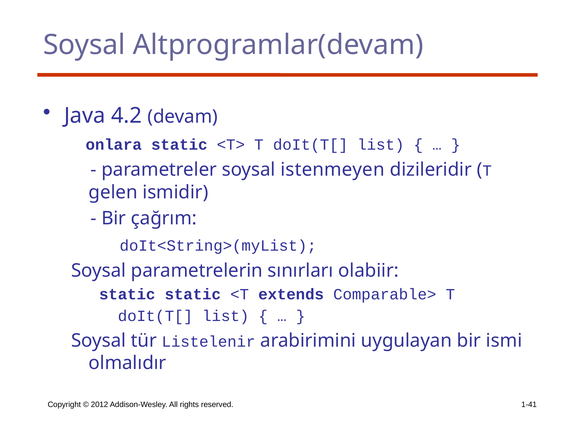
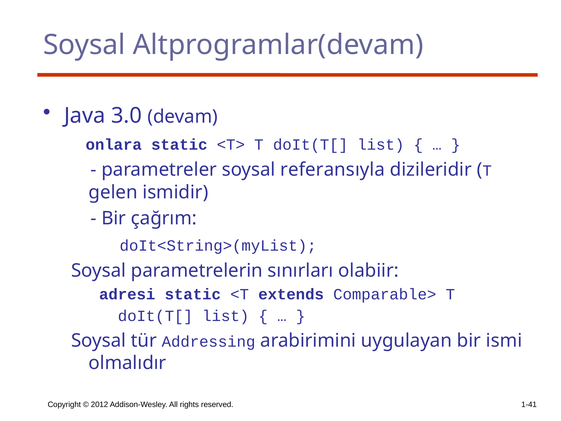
4.2: 4.2 -> 3.0
istenmeyen: istenmeyen -> referansıyla
static at (127, 294): static -> adresi
Listelenir: Listelenir -> Addressing
